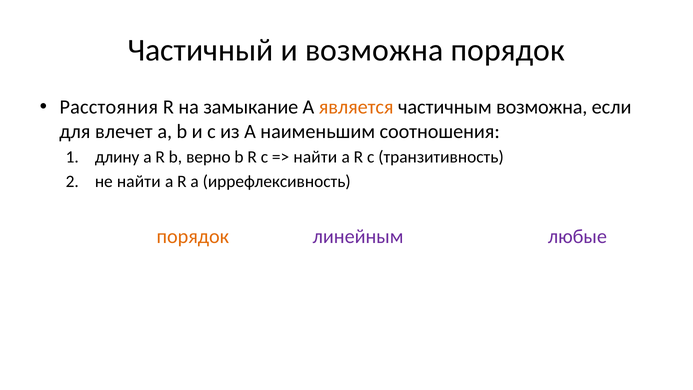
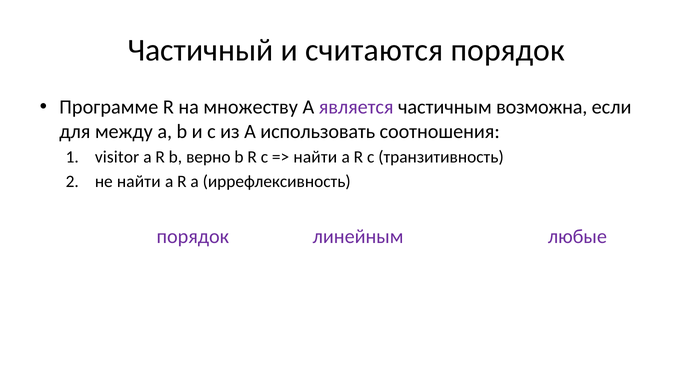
и возможна: возможна -> считаются
Расстояния: Расстояния -> Программе
замыкание: замыкание -> множеству
является at (356, 107) colour: orange -> purple
влечет: влечет -> между
наименьшим: наименьшим -> использовать
длину: длину -> visitor
порядок at (193, 236) colour: orange -> purple
